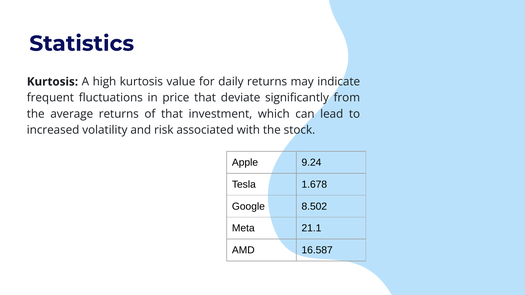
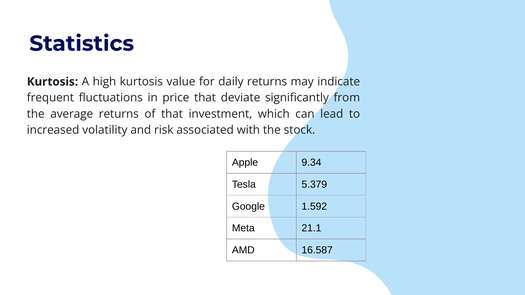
9.24: 9.24 -> 9.34
1.678: 1.678 -> 5.379
8.502: 8.502 -> 1.592
